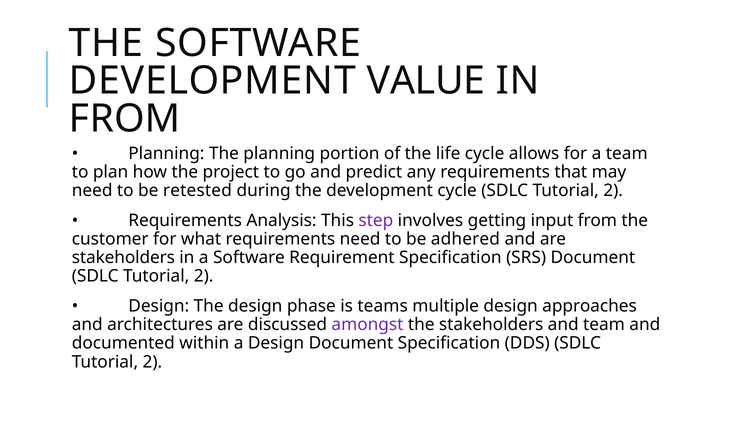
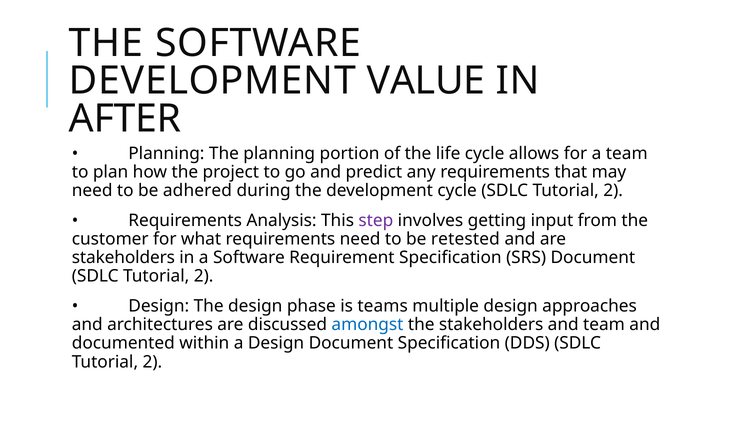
FROM at (125, 119): FROM -> AFTER
retested: retested -> adhered
adhered: adhered -> retested
amongst colour: purple -> blue
